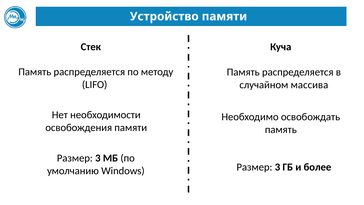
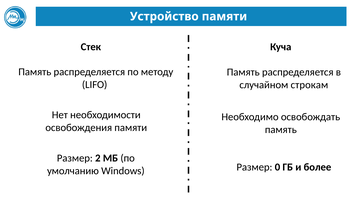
массива: массива -> строкам
3 at (98, 158): 3 -> 2
Windows Размер 3: 3 -> 0
